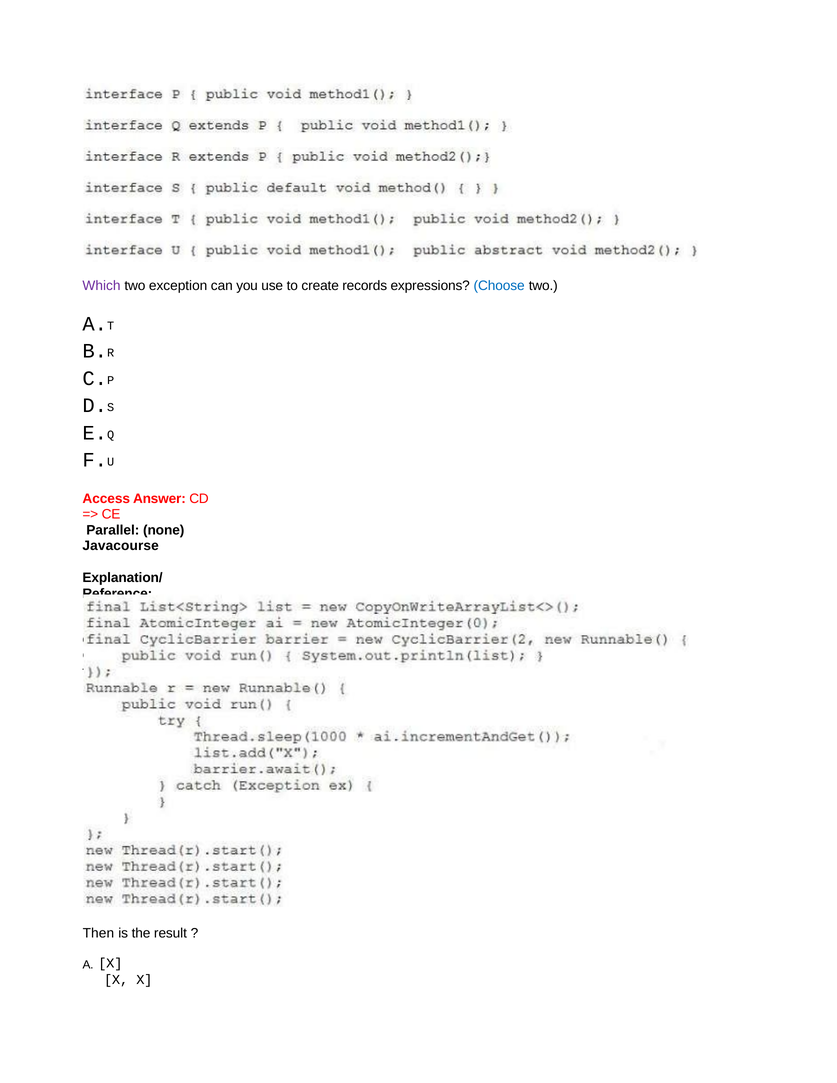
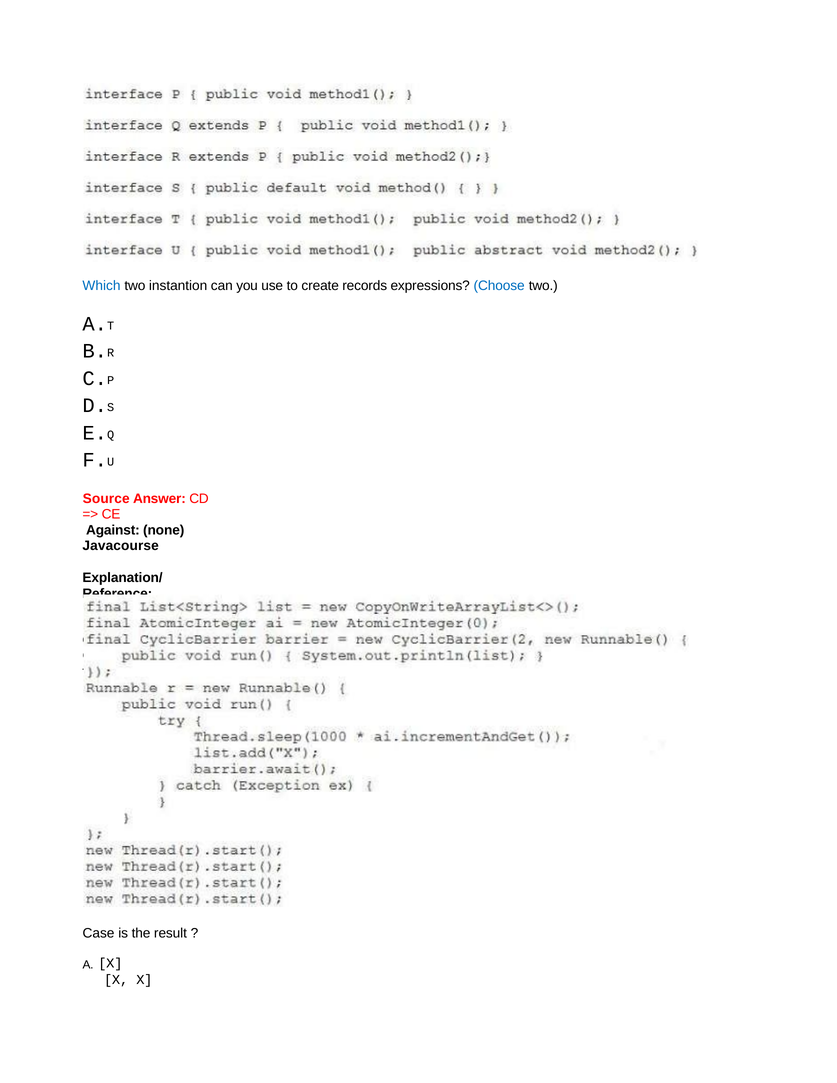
Which colour: purple -> blue
exception: exception -> instantion
Access: Access -> Source
Parallel: Parallel -> Against
Then: Then -> Case
